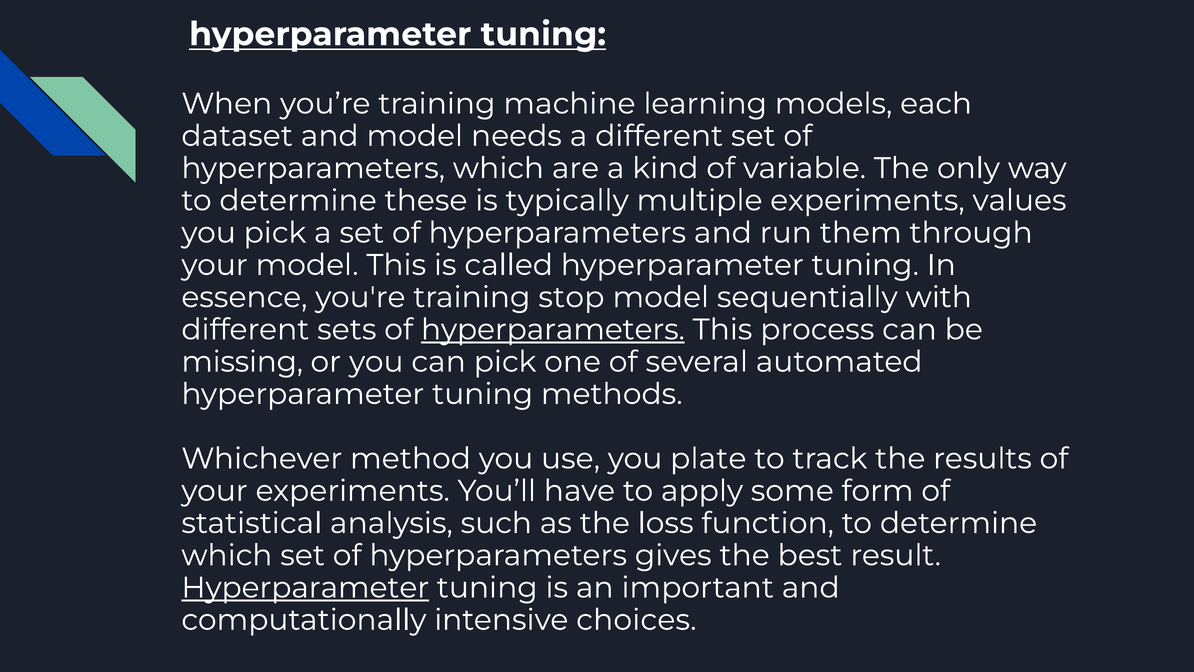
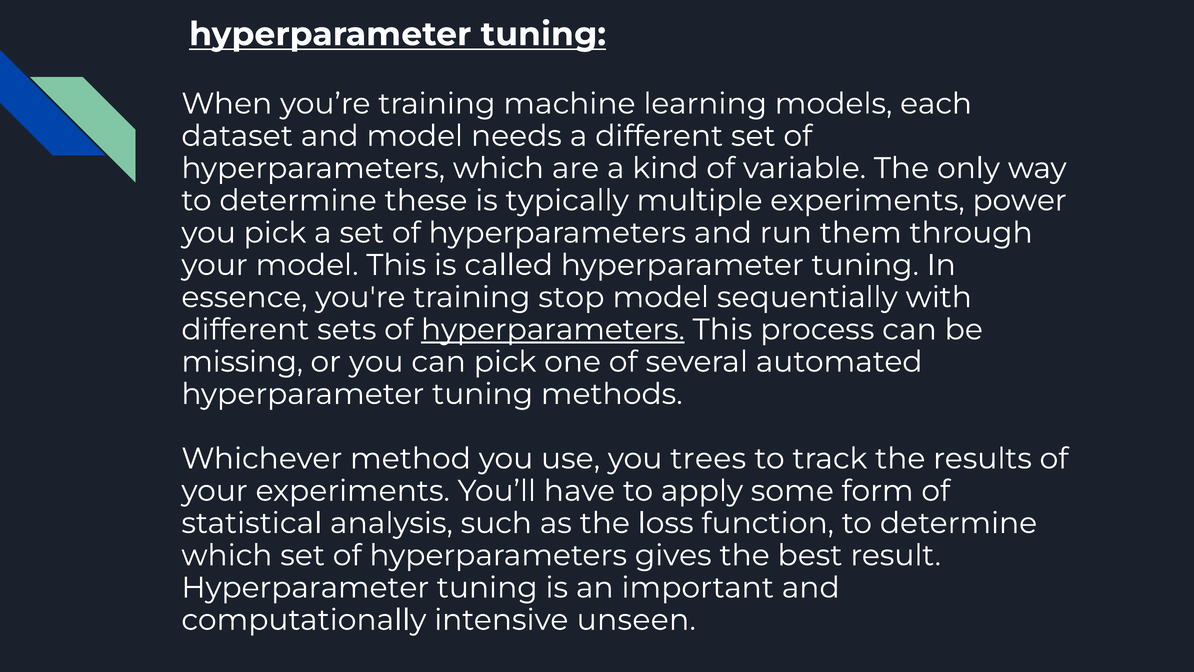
values: values -> power
plate: plate -> trees
Hyperparameter at (305, 587) underline: present -> none
choices: choices -> unseen
